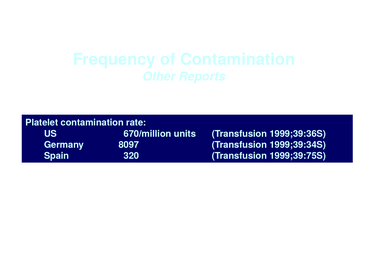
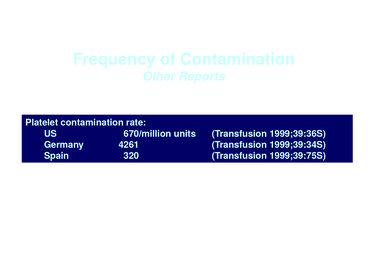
8097: 8097 -> 4261
